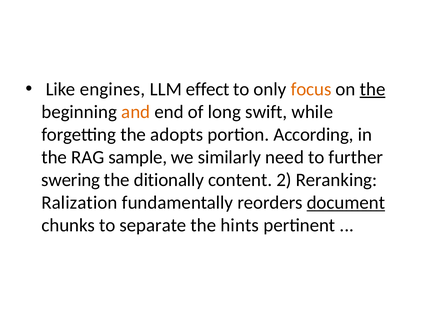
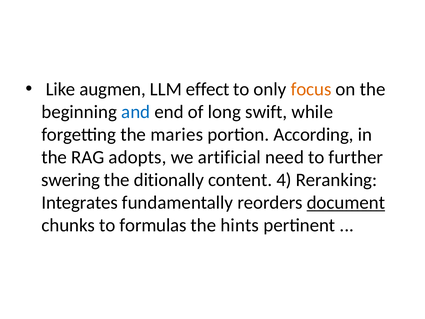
engines: engines -> augmen
the at (373, 89) underline: present -> none
and colour: orange -> blue
adopts: adopts -> maries
sample: sample -> adopts
similarly: similarly -> artificial
2: 2 -> 4
Ralization: Ralization -> Integrates
separate: separate -> formulas
